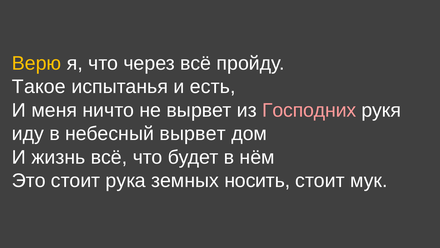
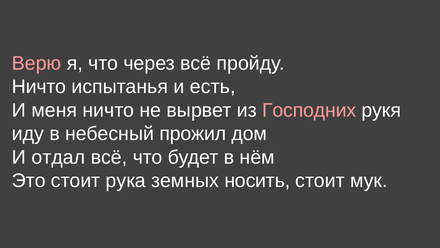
Верю colour: yellow -> pink
Такое at (39, 87): Такое -> Ничто
небесный вырвет: вырвет -> прожил
жизнь: жизнь -> отдал
